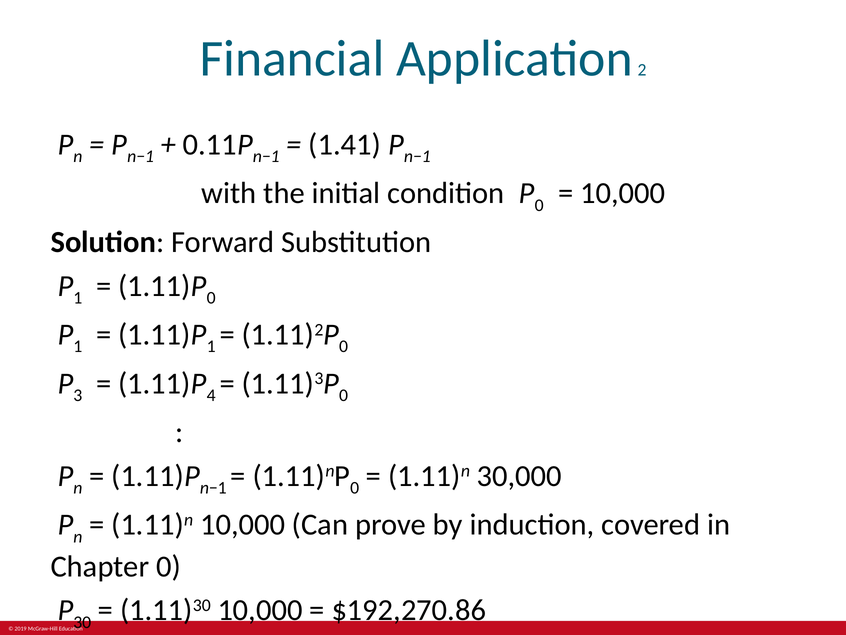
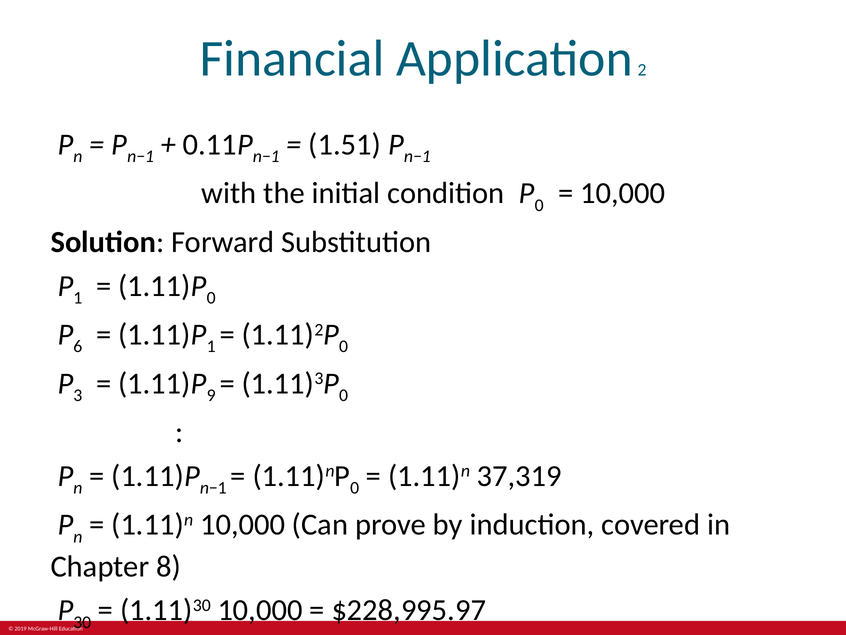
1.41: 1.41 -> 1.51
1 at (78, 346): 1 -> 6
4: 4 -> 9
30,000: 30,000 -> 37,319
Chapter 0: 0 -> 8
$192,270.86: $192,270.86 -> $228,995.97
